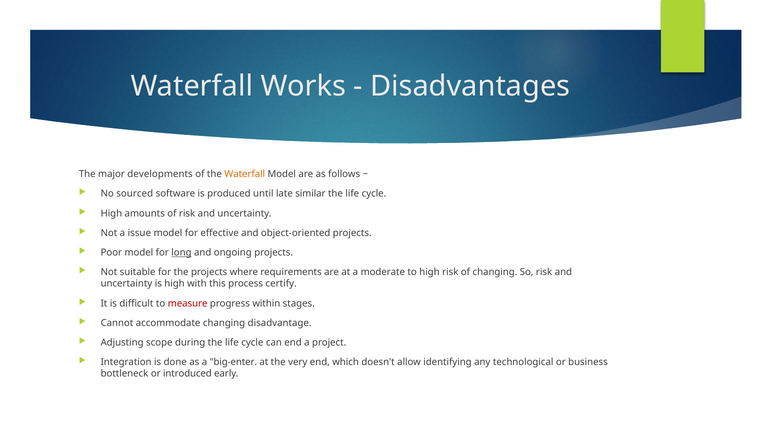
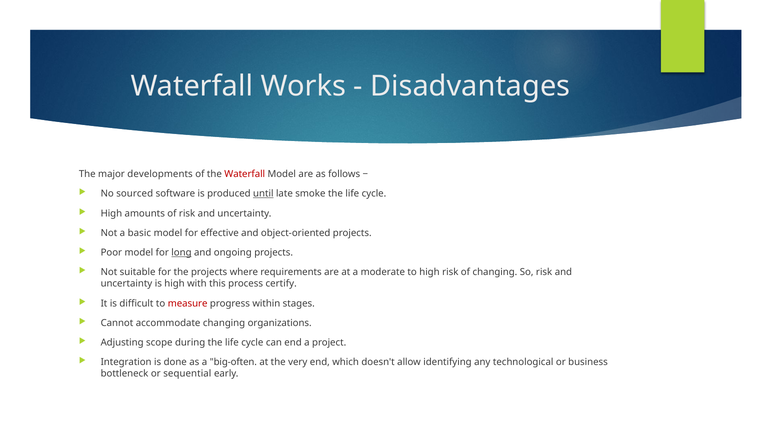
Waterfall at (245, 174) colour: orange -> red
until underline: none -> present
similar: similar -> smoke
issue: issue -> basic
disadvantage: disadvantage -> organizations
big-enter: big-enter -> big-often
introduced: introduced -> sequential
